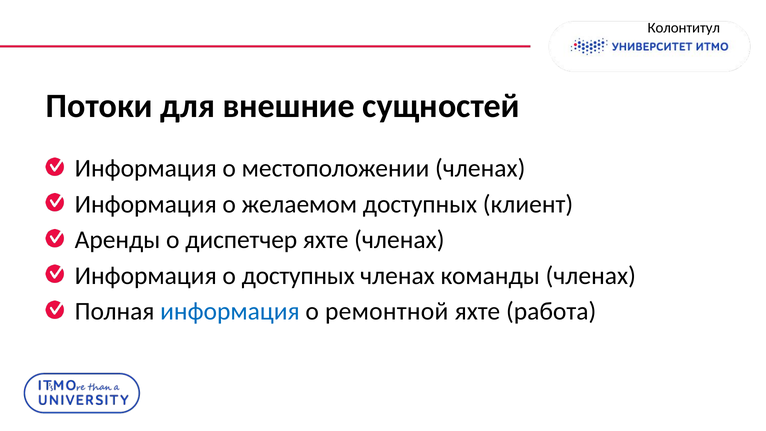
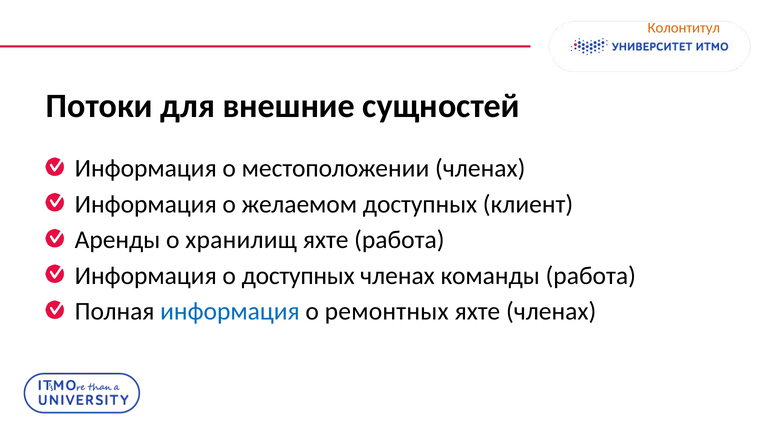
Колонтитул colour: black -> orange
диспетчер: диспетчер -> хранилищ
яхте членах: членах -> работа
команды членах: членах -> работа
ремонтной: ремонтной -> ремонтных
яхте работа: работа -> членах
